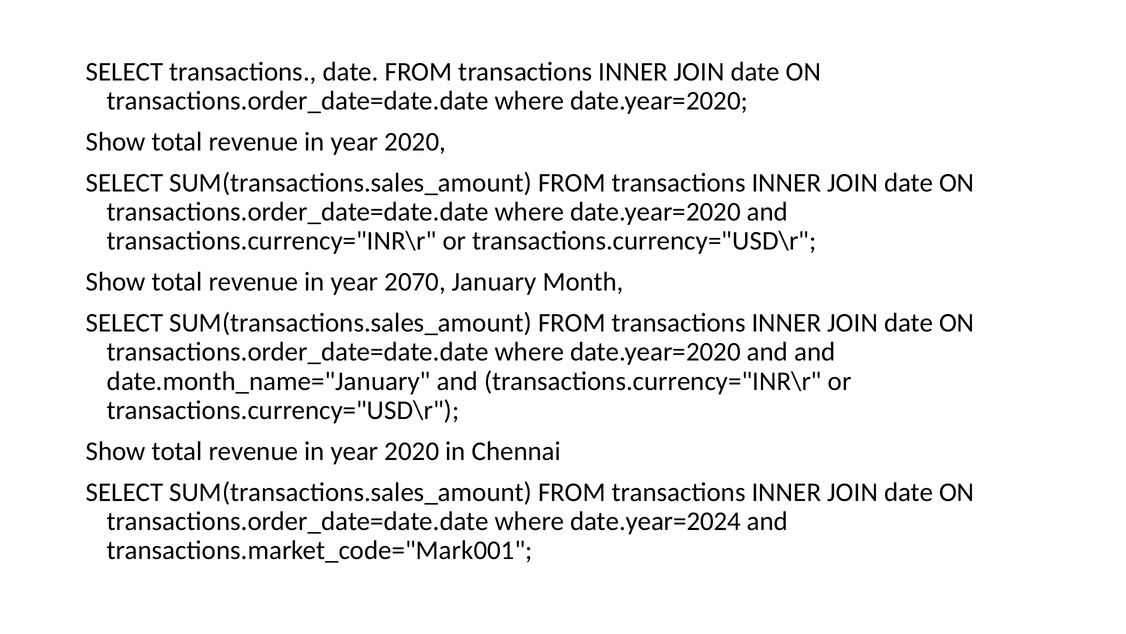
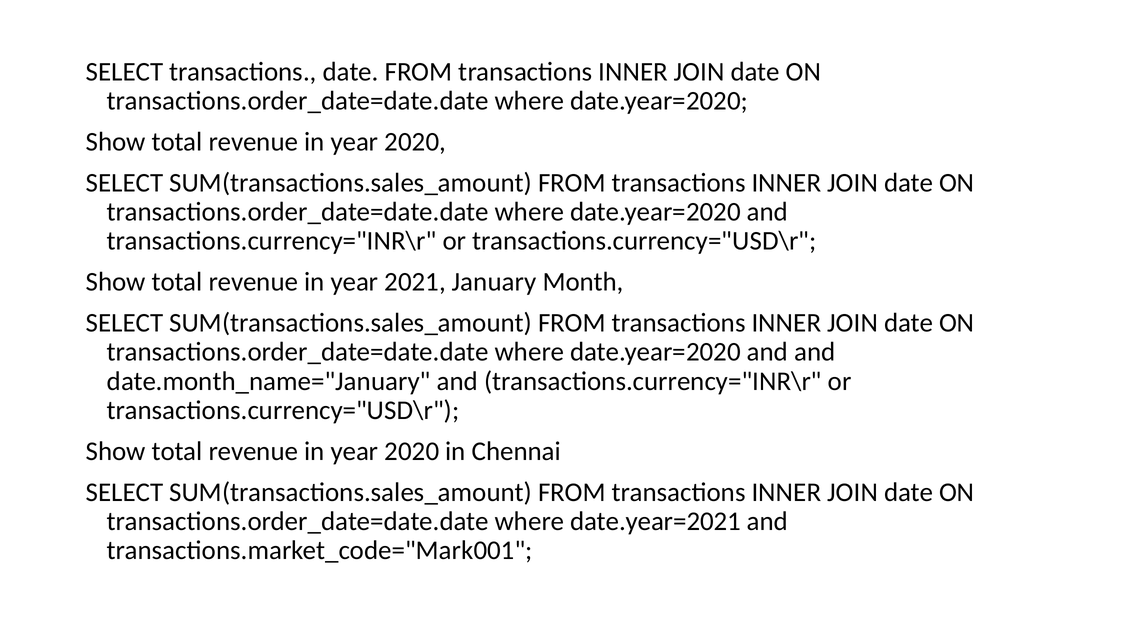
2070: 2070 -> 2021
date.year=2024: date.year=2024 -> date.year=2021
